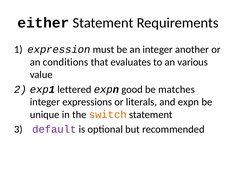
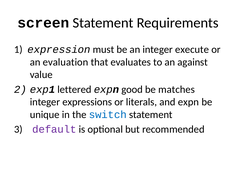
either: either -> screen
another: another -> execute
conditions: conditions -> evaluation
various: various -> against
switch colour: orange -> blue
